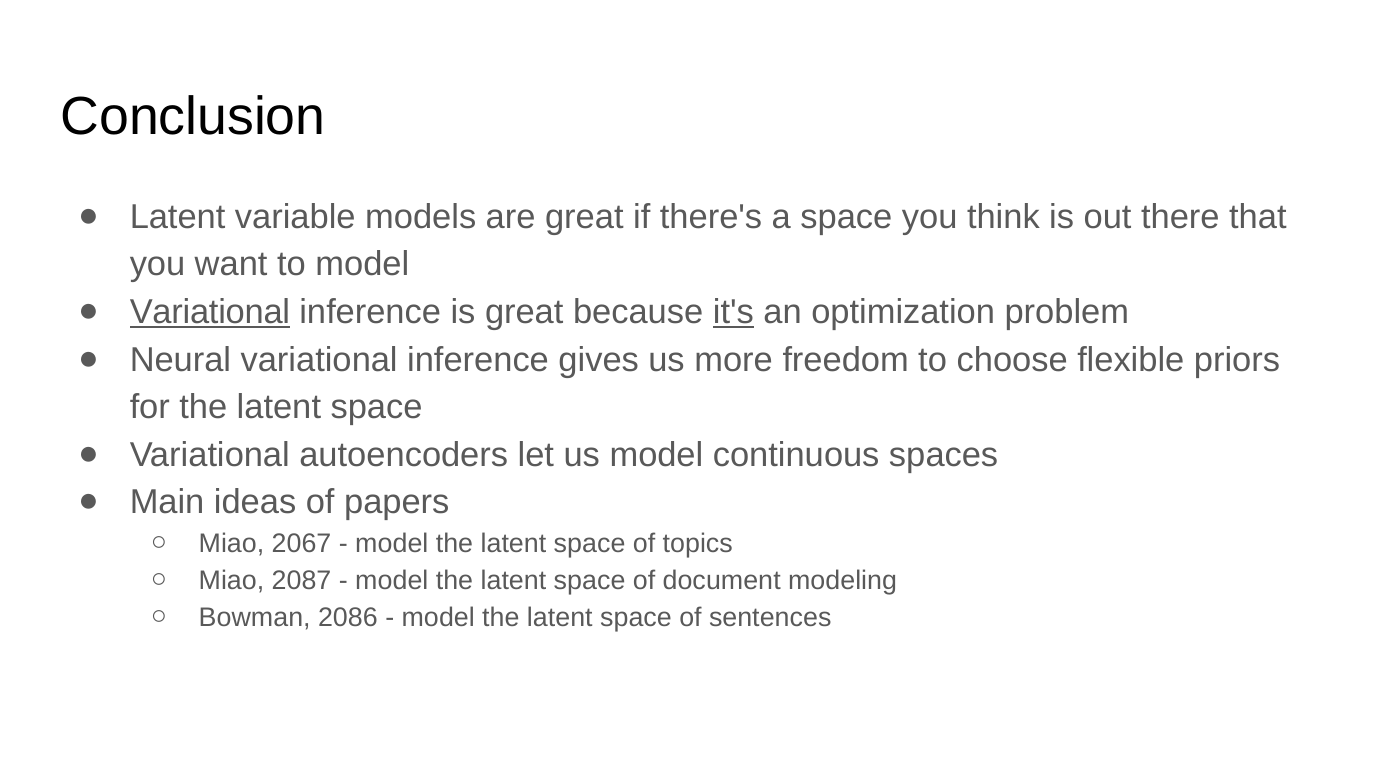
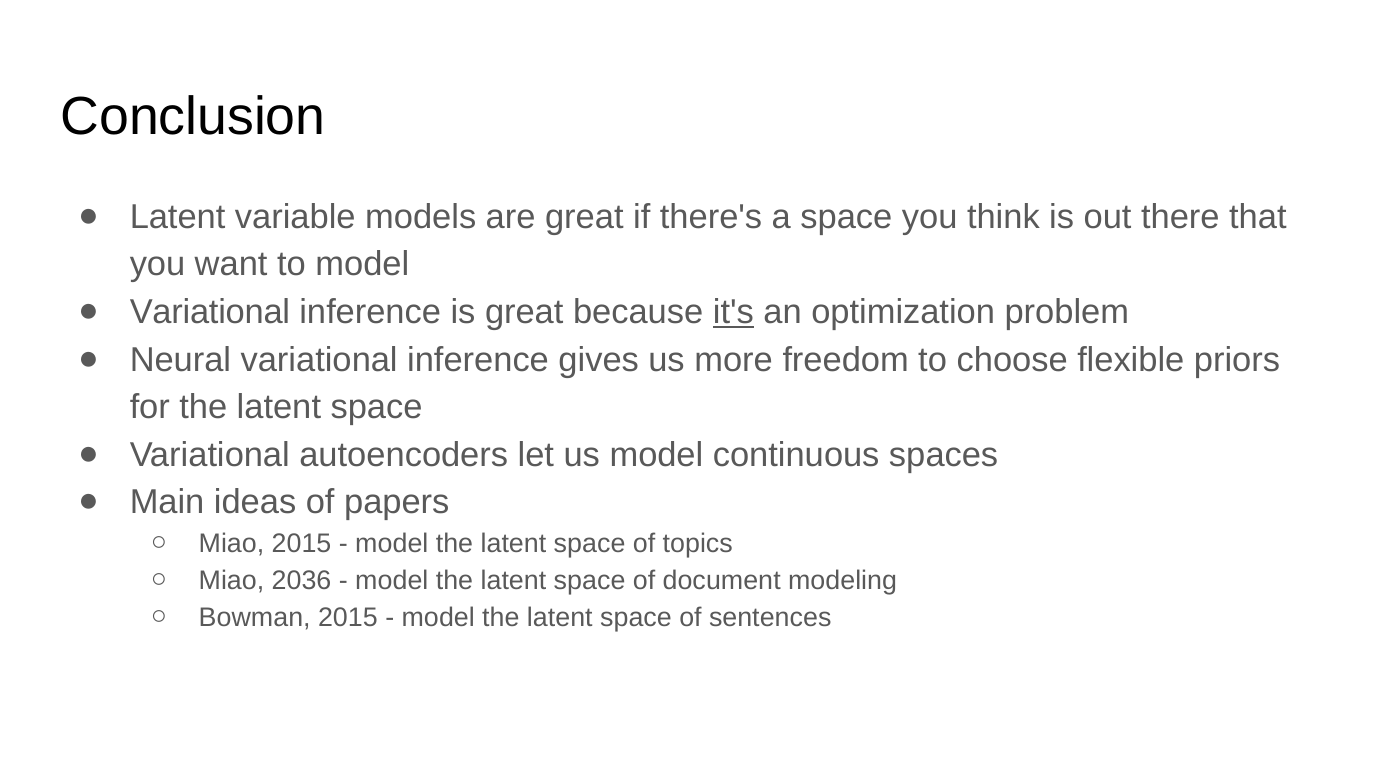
Variational at (210, 312) underline: present -> none
Miao 2067: 2067 -> 2015
2087: 2087 -> 2036
Bowman 2086: 2086 -> 2015
